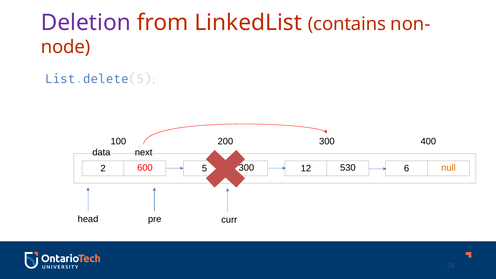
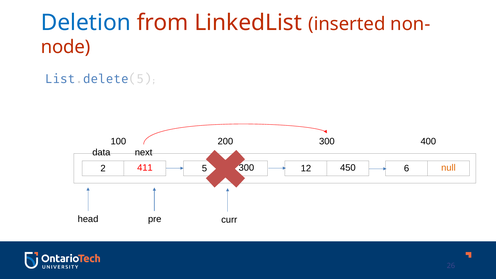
Deletion colour: purple -> blue
contains: contains -> inserted
600: 600 -> 411
530: 530 -> 450
